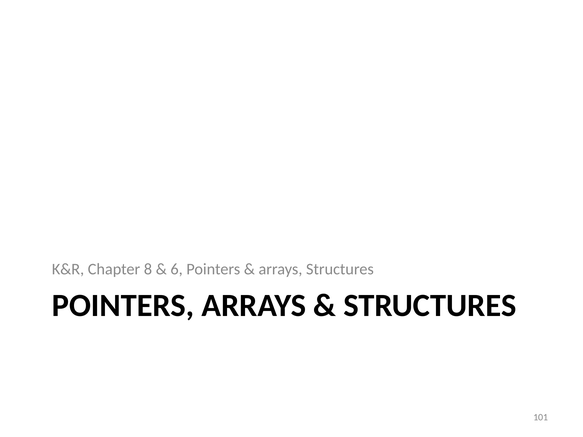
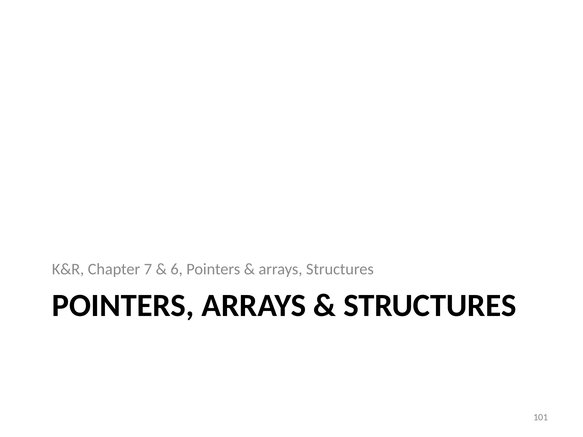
8: 8 -> 7
